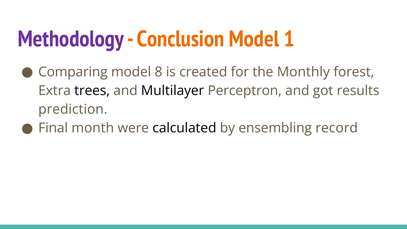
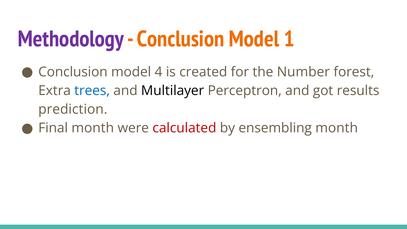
Comparing at (73, 72): Comparing -> Conclusion
8: 8 -> 4
Monthly: Monthly -> Number
trees colour: black -> blue
calculated colour: black -> red
ensembling record: record -> month
